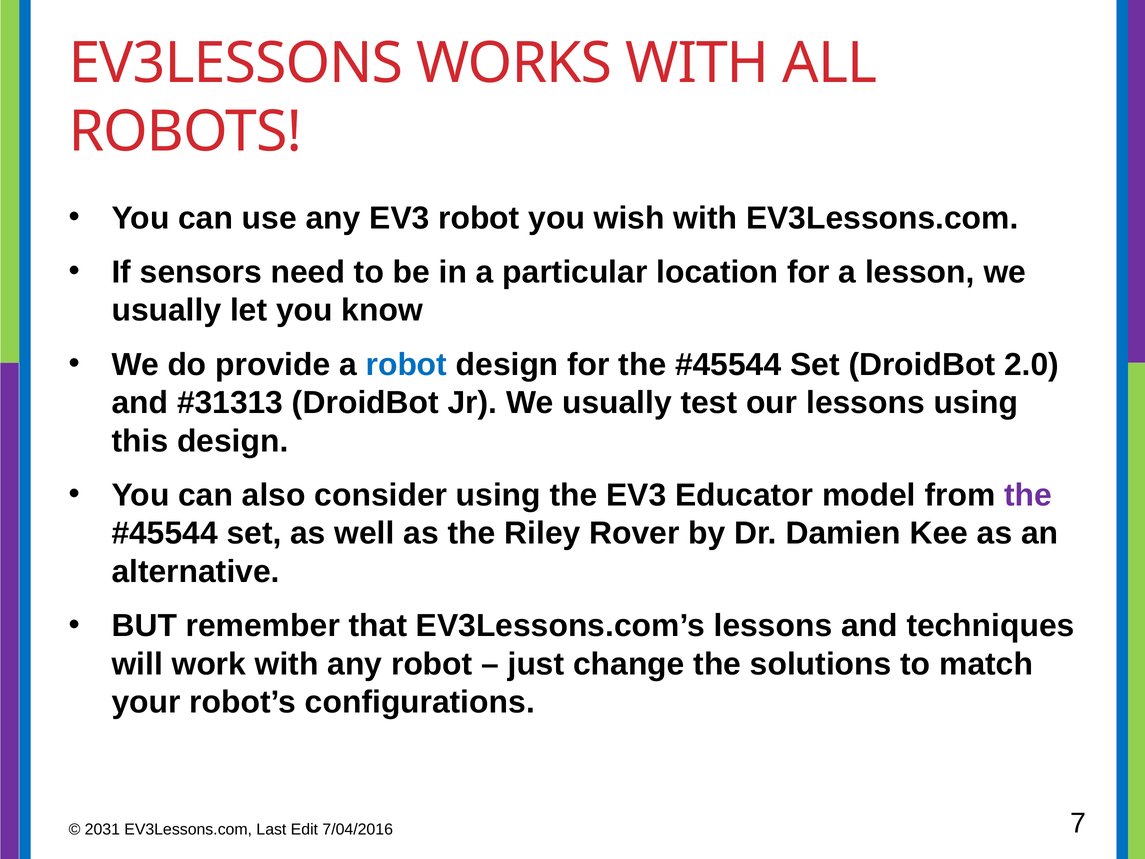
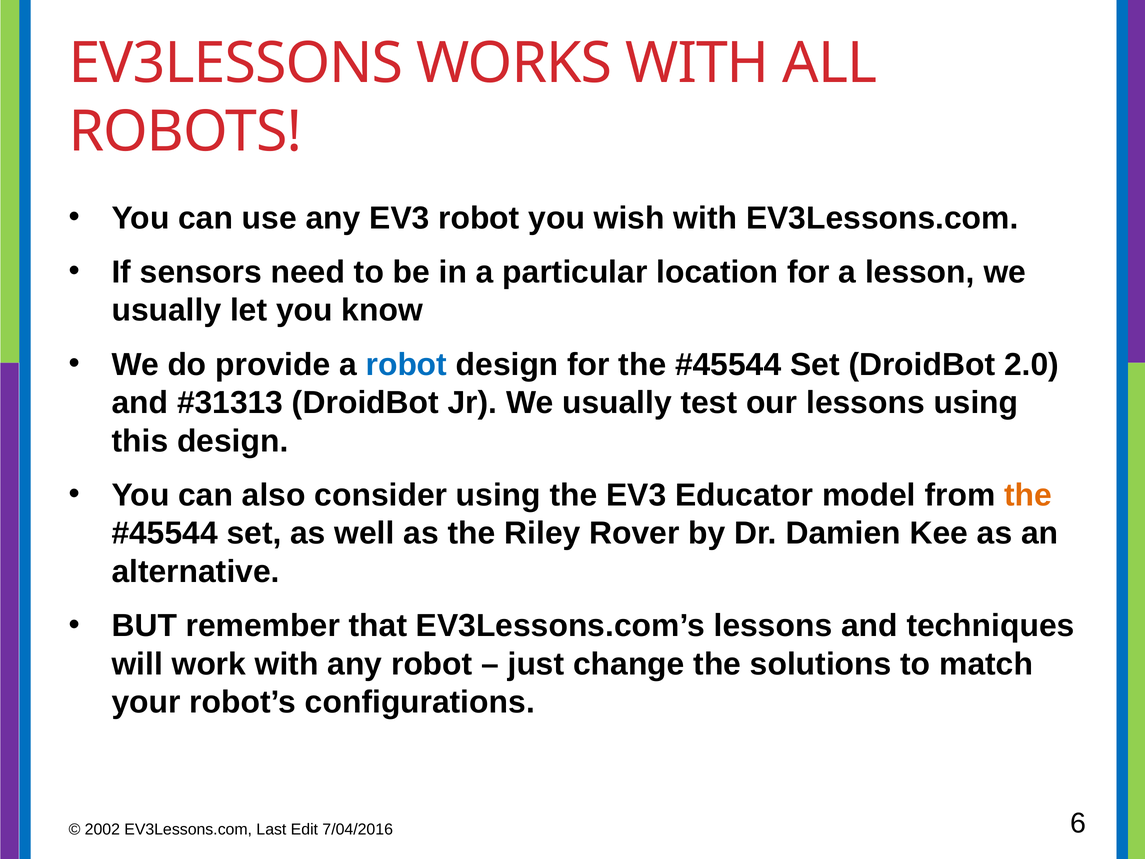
the at (1028, 495) colour: purple -> orange
2031: 2031 -> 2002
7: 7 -> 6
